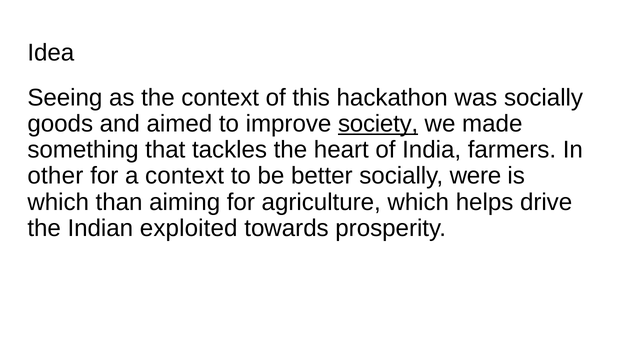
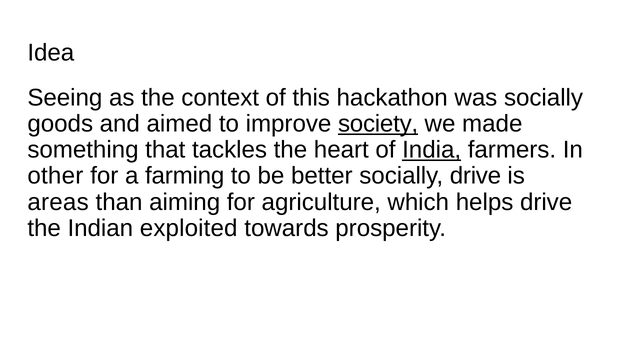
India underline: none -> present
a context: context -> farming
socially were: were -> drive
which at (58, 202): which -> areas
